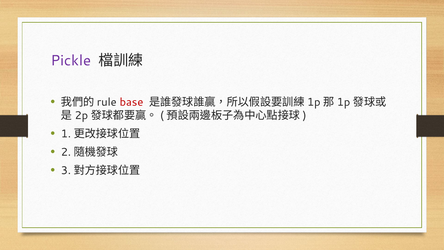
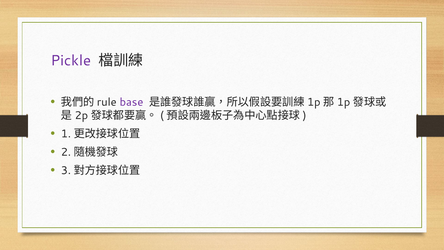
base colour: red -> purple
